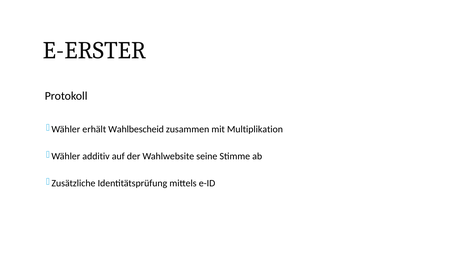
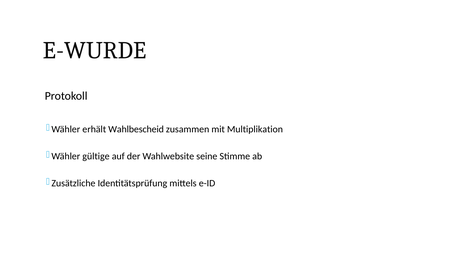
E-ERSTER: E-ERSTER -> E-WURDE
additiv: additiv -> gültige
